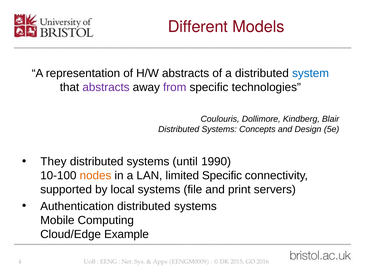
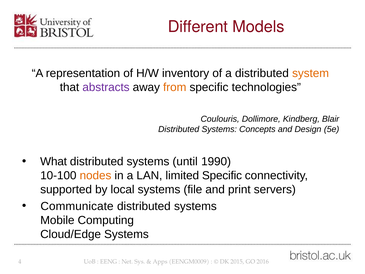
H/W abstracts: abstracts -> inventory
system colour: blue -> orange
from colour: purple -> orange
They: They -> What
Authentication: Authentication -> Communicate
Cloud/Edge Example: Example -> Systems
